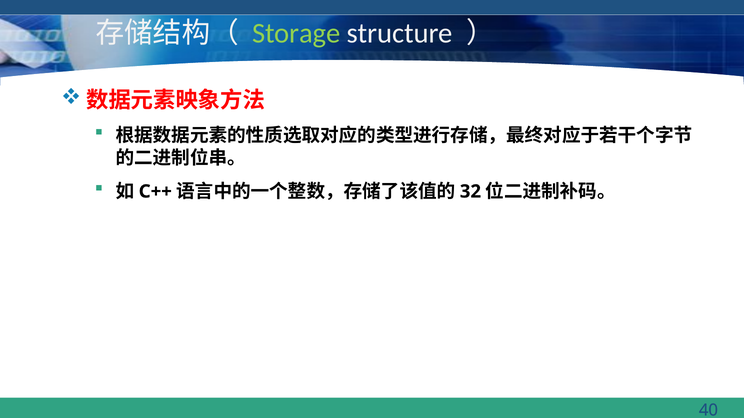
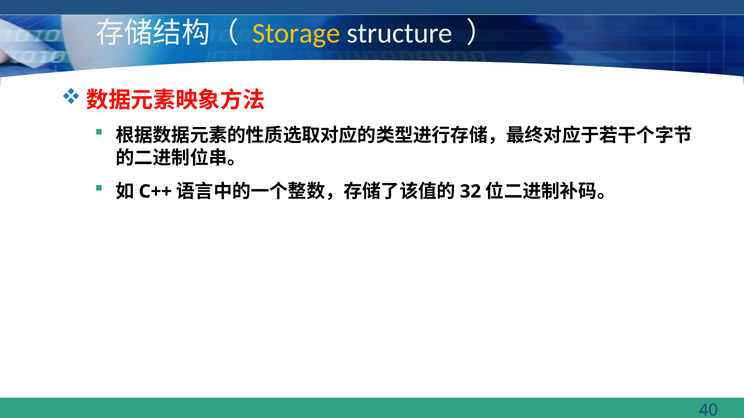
Storage colour: light green -> yellow
